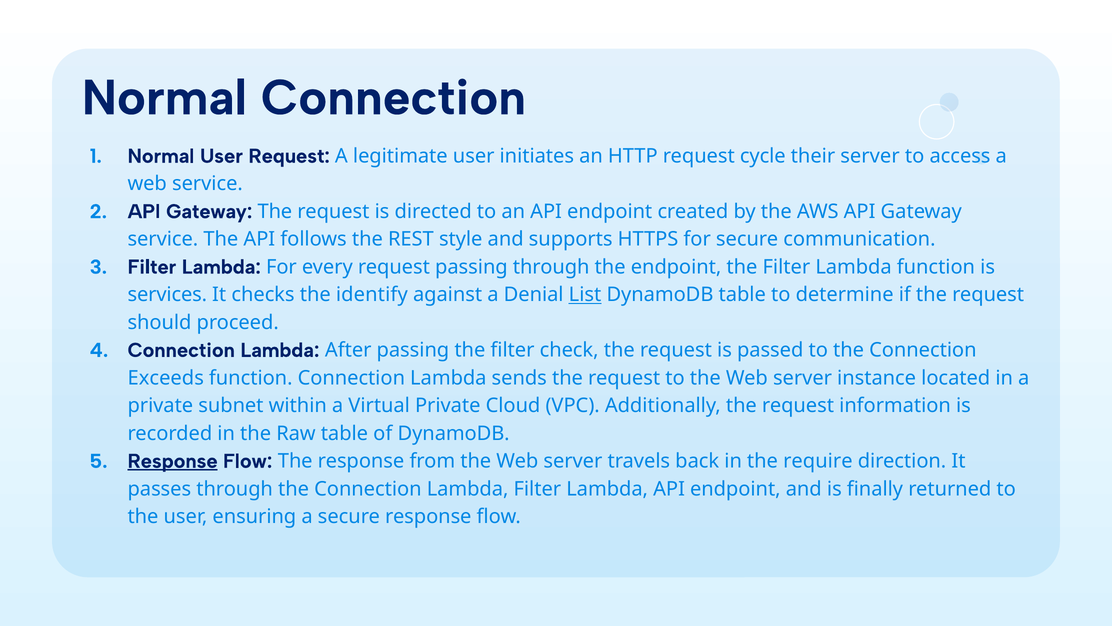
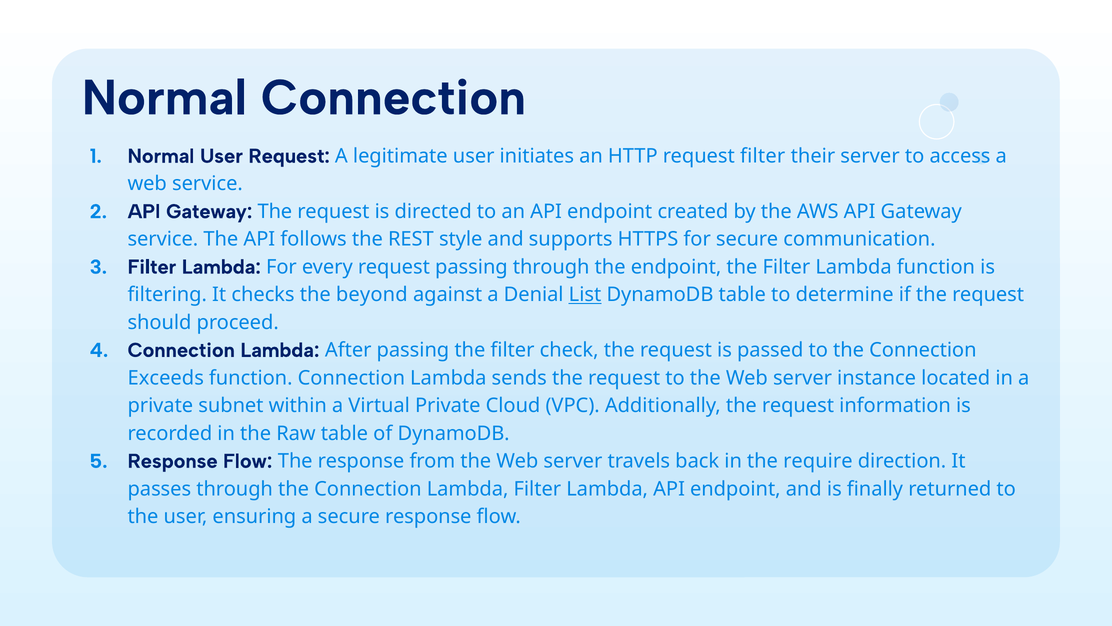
request cycle: cycle -> filter
services: services -> filtering
identify: identify -> beyond
Response at (173, 461) underline: present -> none
